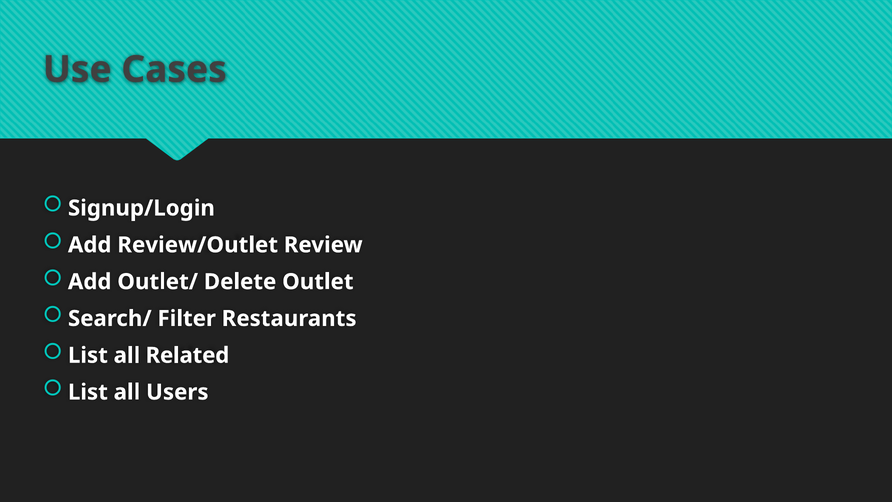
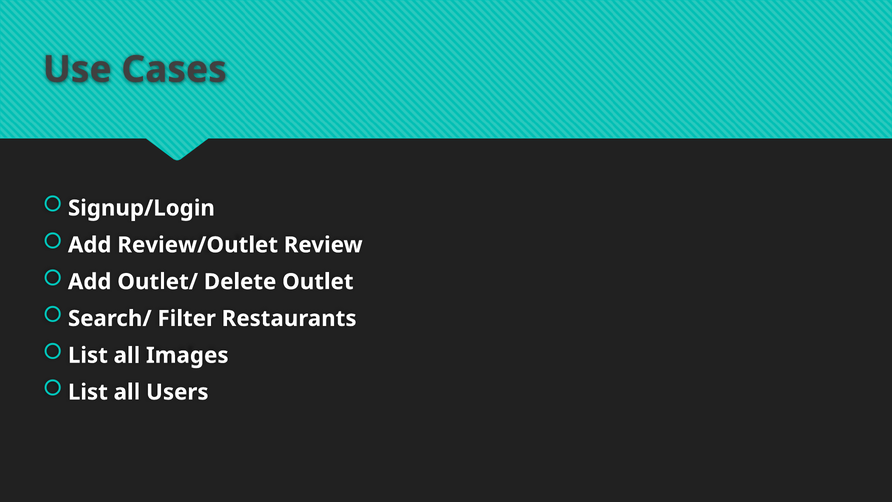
Related: Related -> Images
